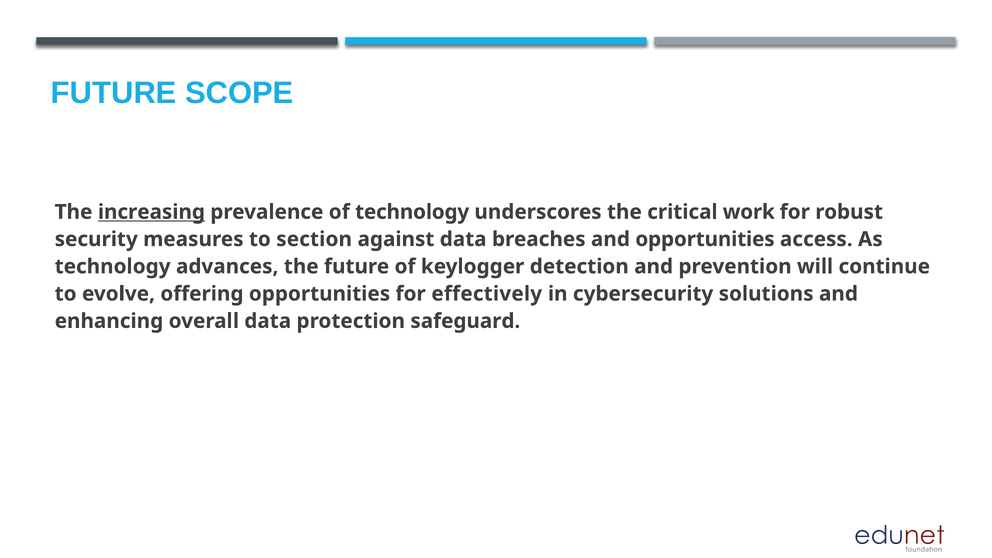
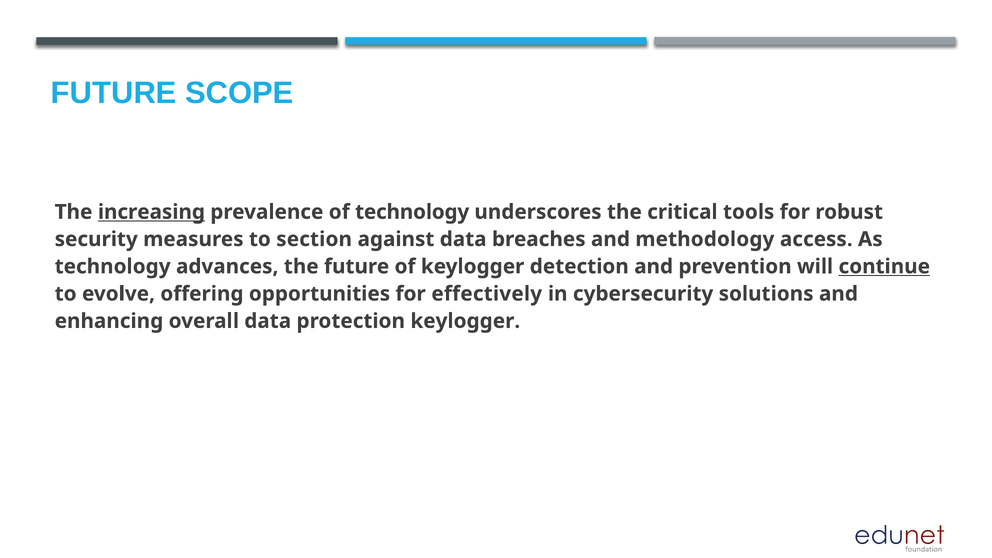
work: work -> tools
and opportunities: opportunities -> methodology
continue underline: none -> present
protection safeguard: safeguard -> keylogger
